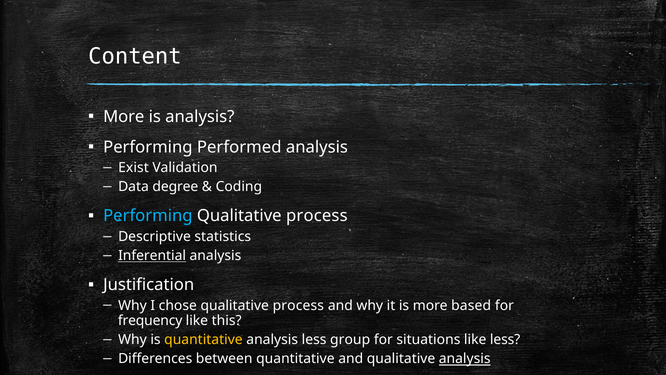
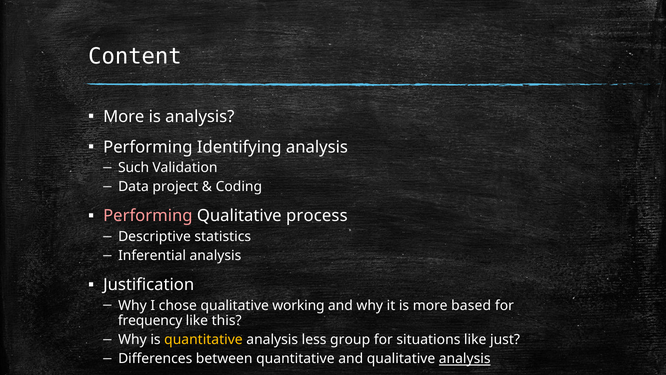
Performed: Performed -> Identifying
Exist: Exist -> Such
degree: degree -> project
Performing at (148, 216) colour: light blue -> pink
Inferential underline: present -> none
chose qualitative process: process -> working
like less: less -> just
